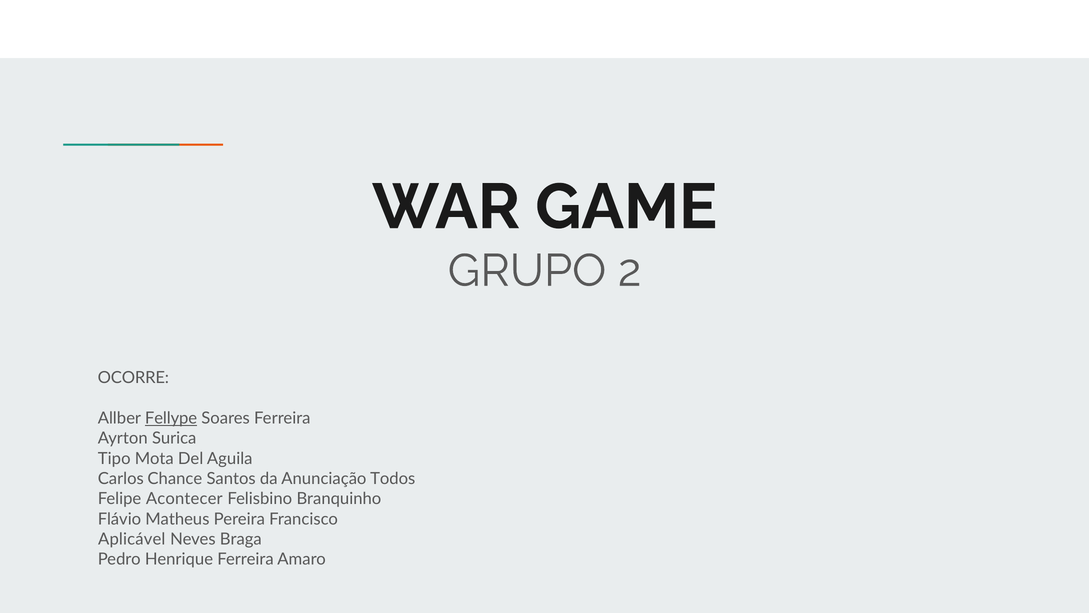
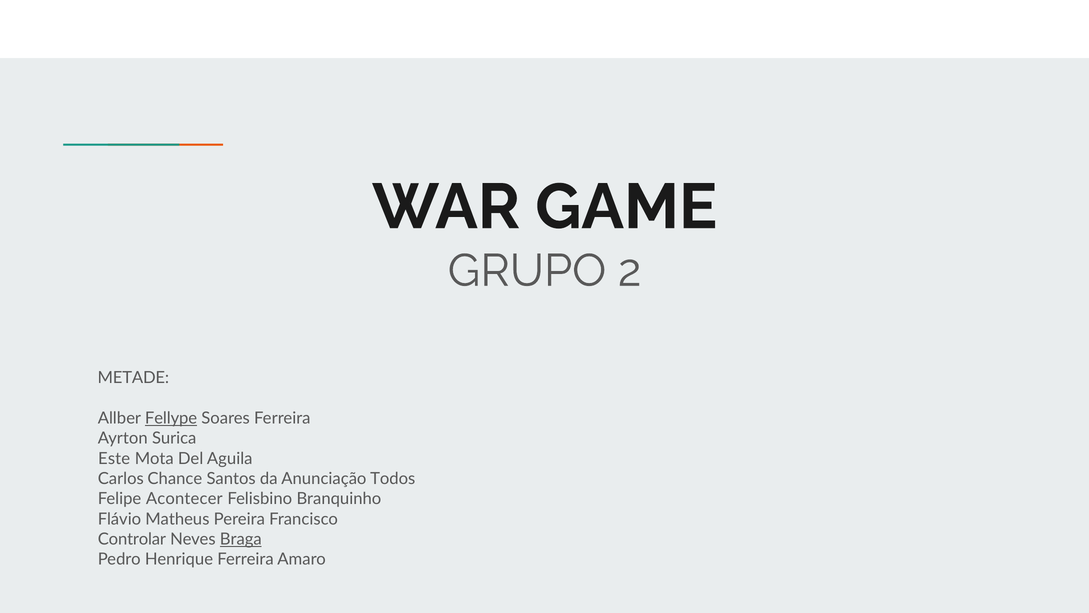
OCORRE: OCORRE -> METADE
Tipo: Tipo -> Este
Aplicável: Aplicável -> Controlar
Braga underline: none -> present
